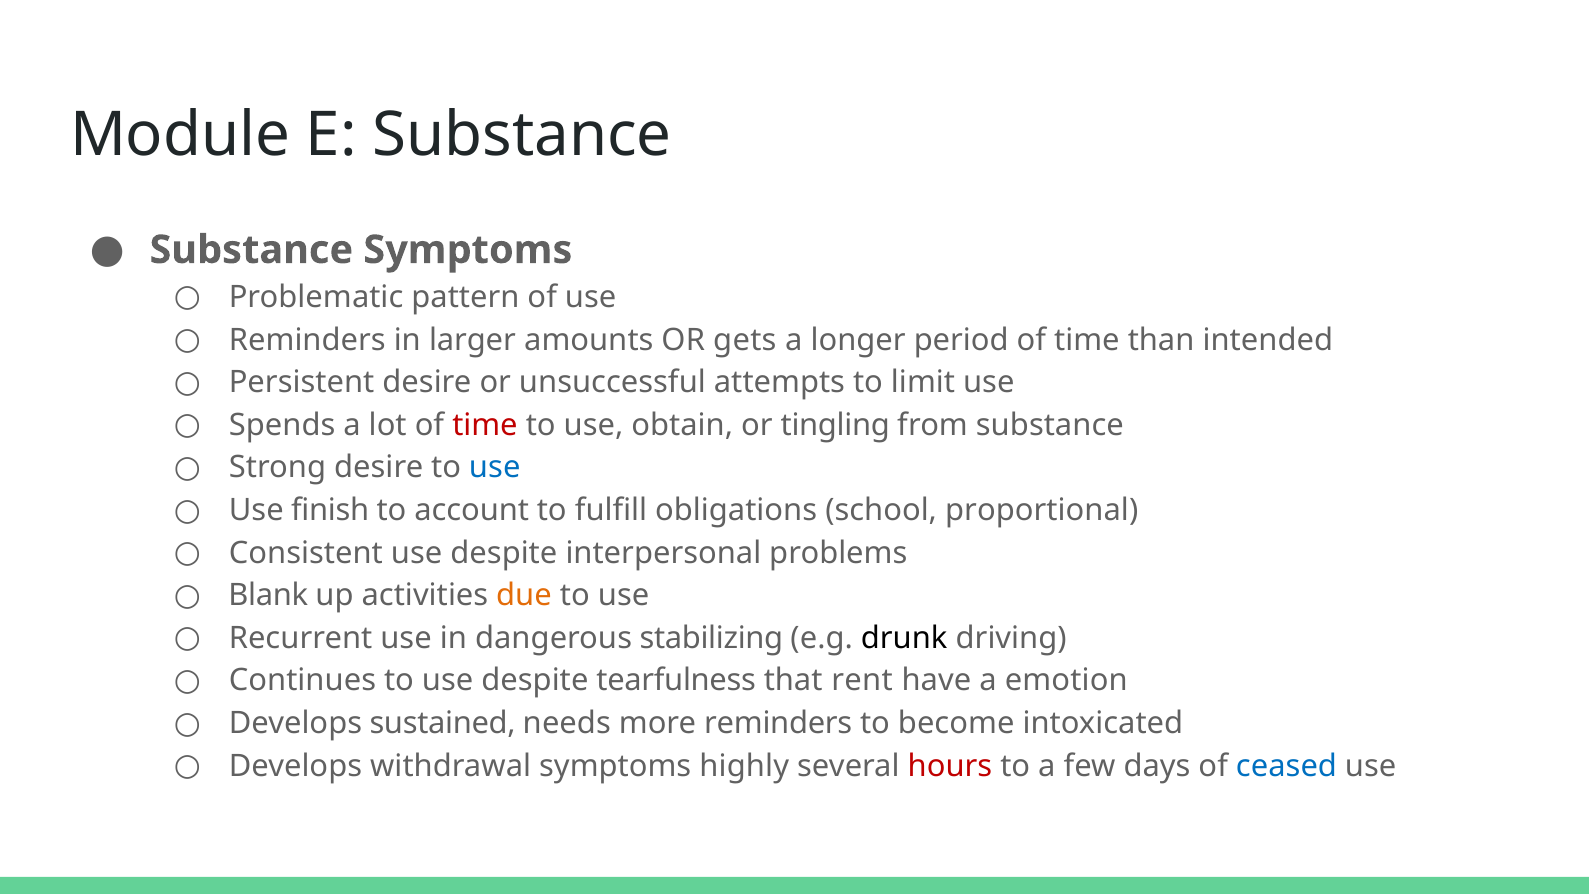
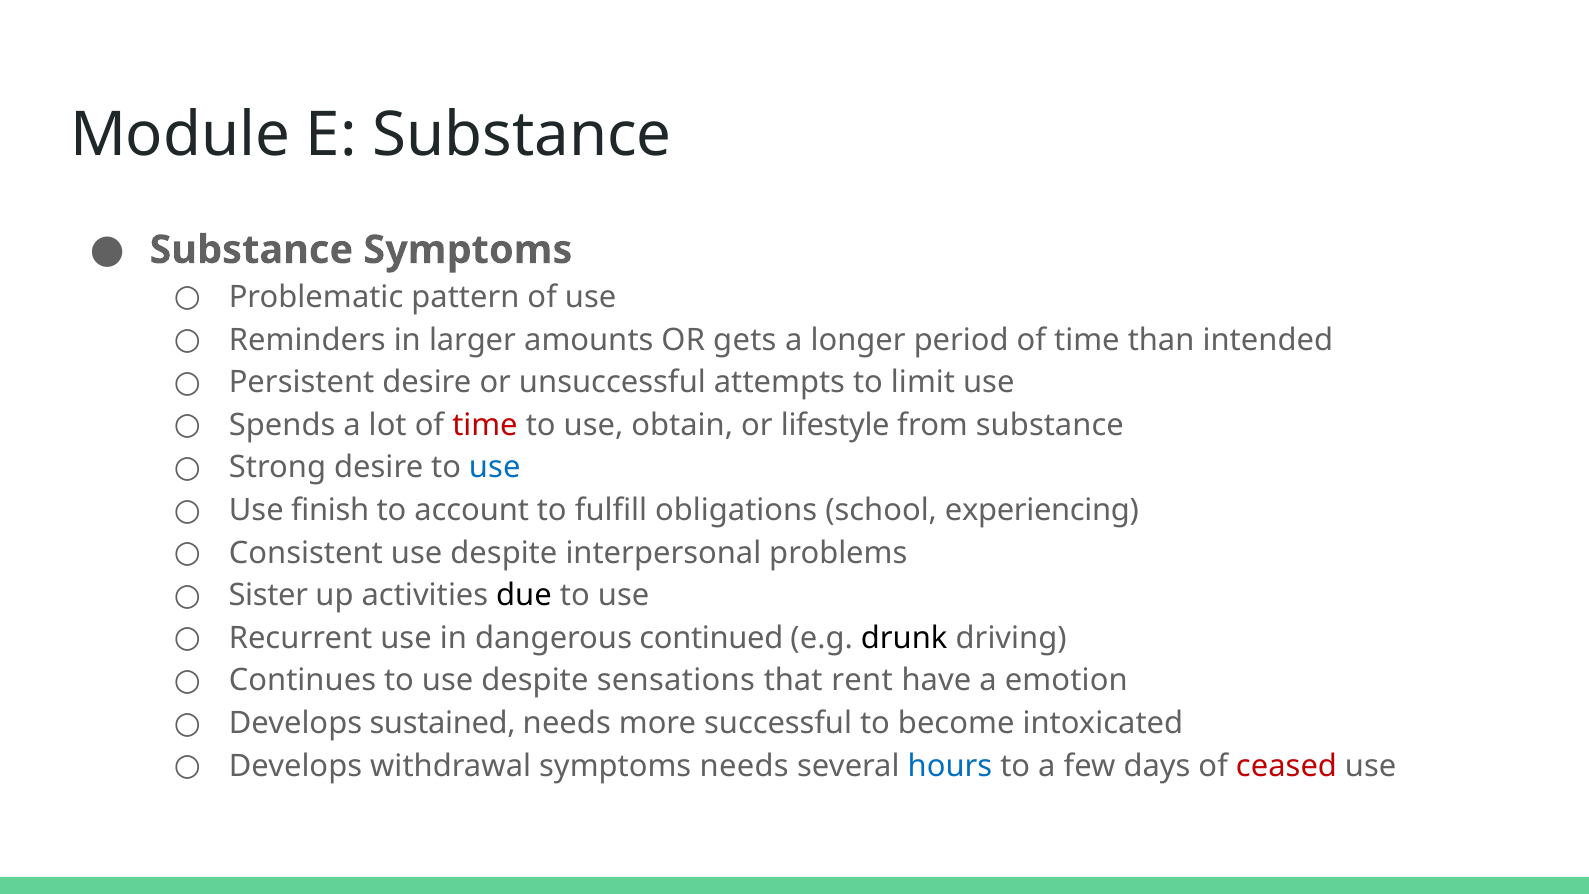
tingling: tingling -> lifestyle
proportional: proportional -> experiencing
Blank: Blank -> Sister
due colour: orange -> black
stabilizing: stabilizing -> continued
tearfulness: tearfulness -> sensations
more reminders: reminders -> successful
symptoms highly: highly -> needs
hours colour: red -> blue
ceased colour: blue -> red
